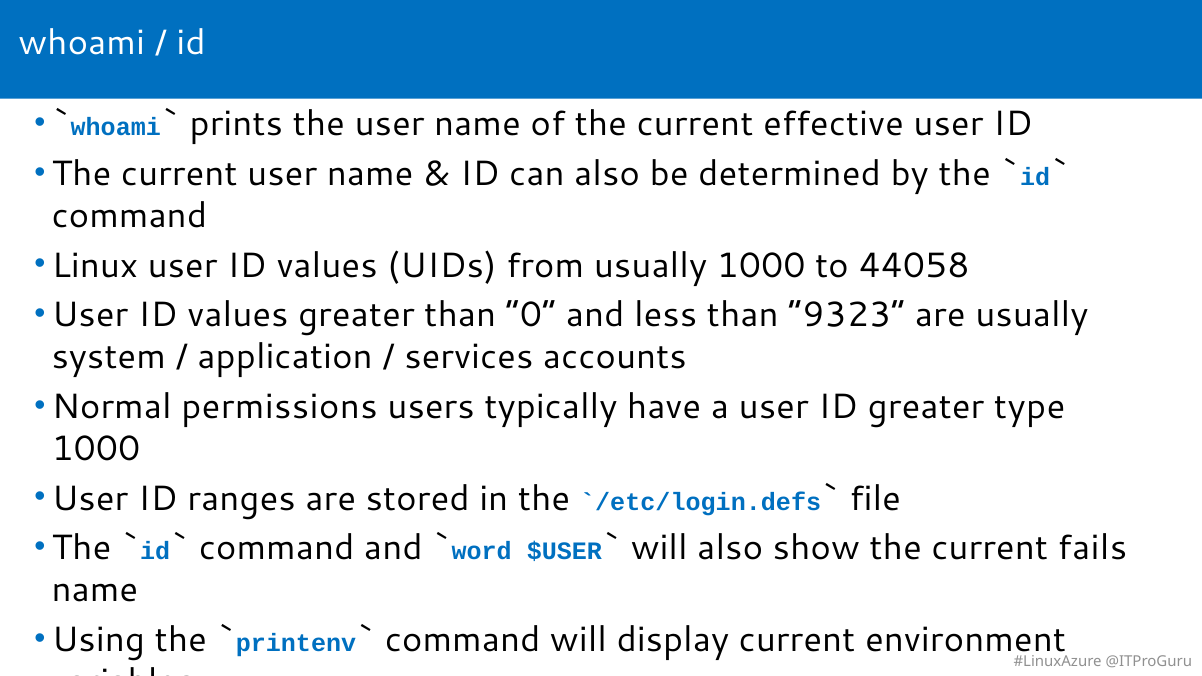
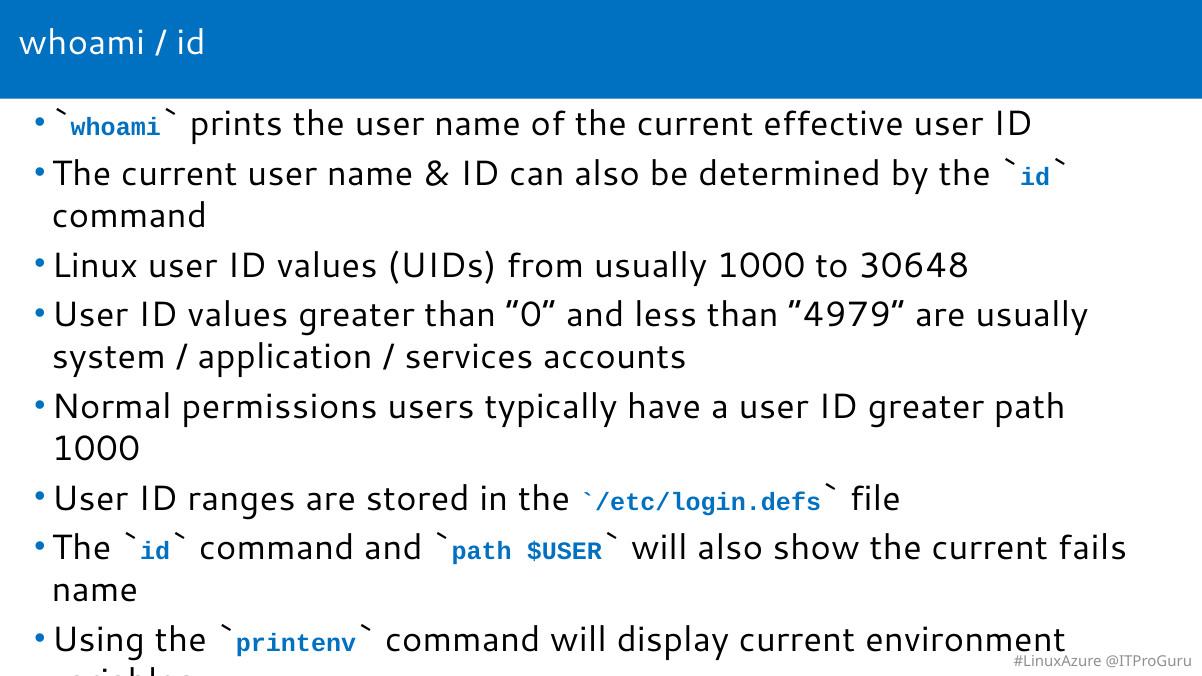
44058: 44058 -> 30648
9323: 9323 -> 4979
greater type: type -> path
word at (482, 551): word -> path
